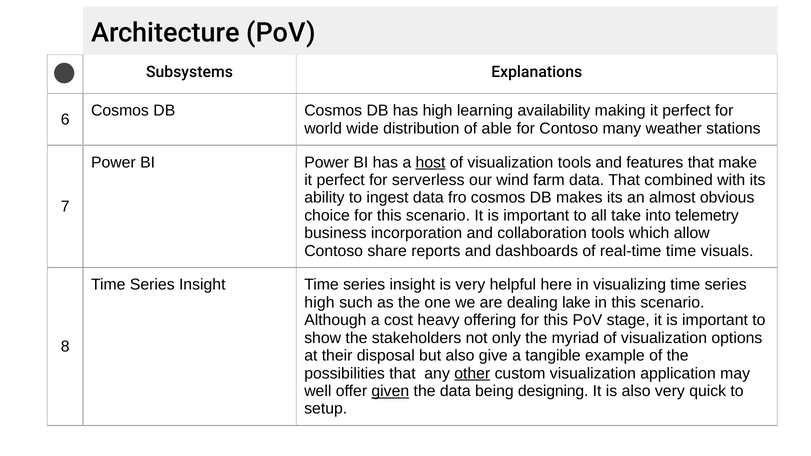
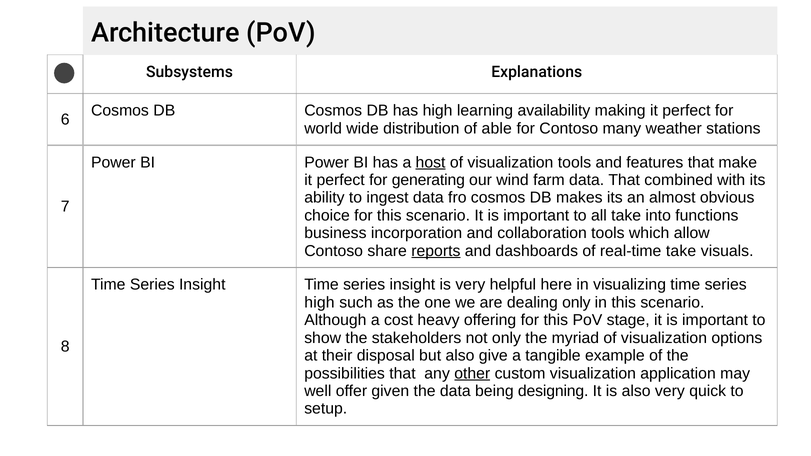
serverless: serverless -> generating
telemetry: telemetry -> functions
reports underline: none -> present
real-time time: time -> take
dealing lake: lake -> only
given underline: present -> none
